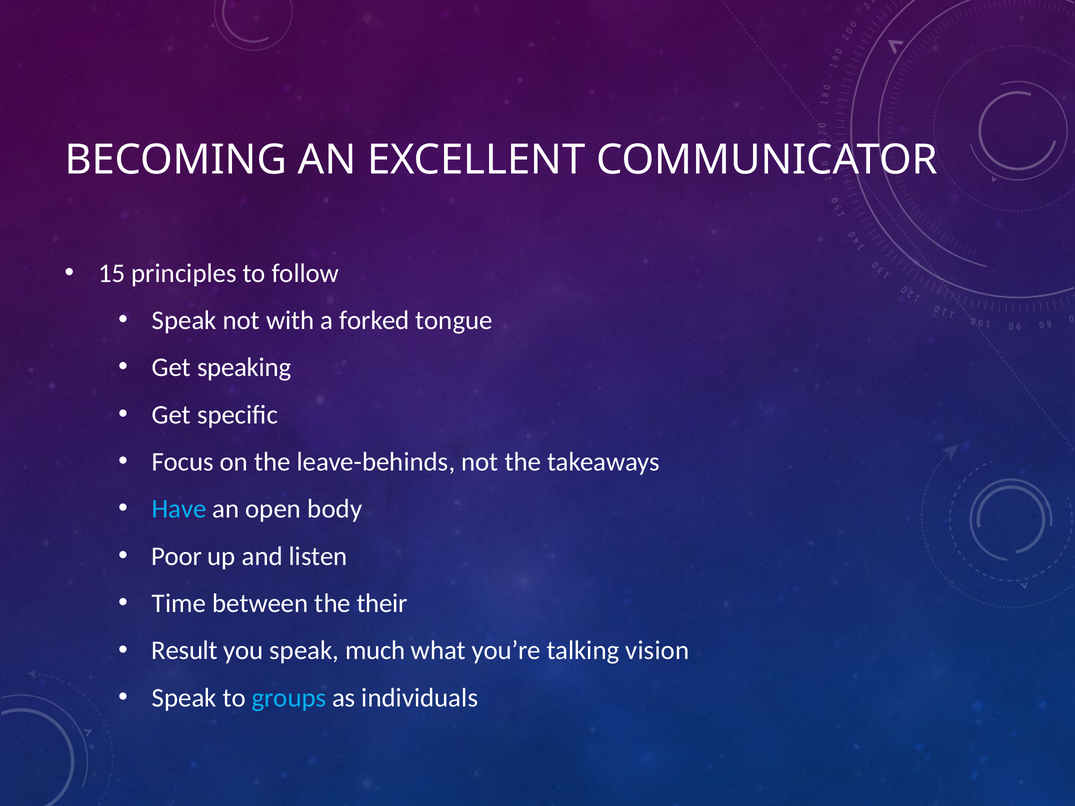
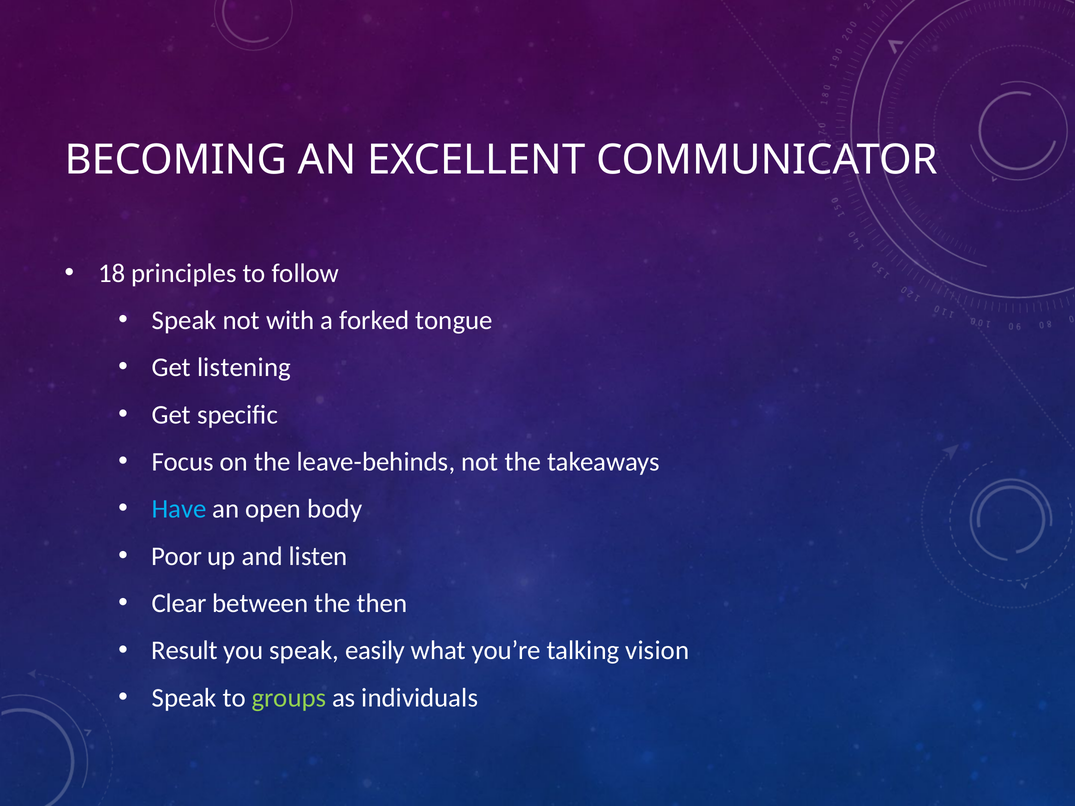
15: 15 -> 18
speaking: speaking -> listening
Time: Time -> Clear
their: their -> then
much: much -> easily
groups colour: light blue -> light green
